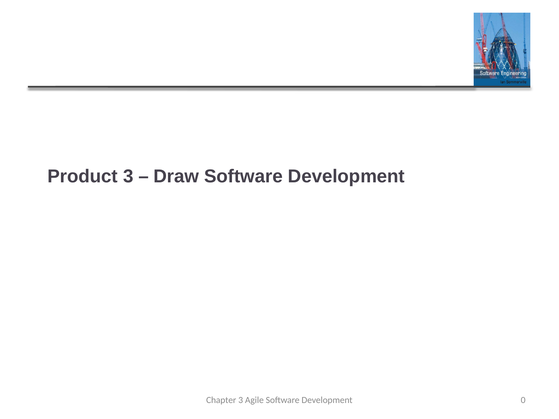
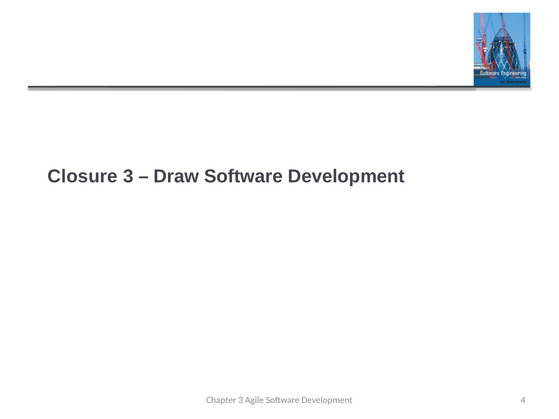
Product: Product -> Closure
0: 0 -> 4
